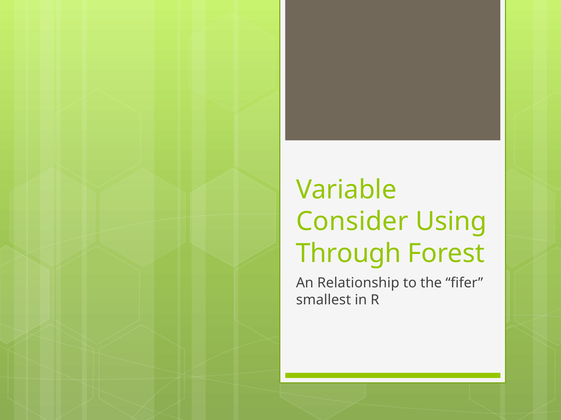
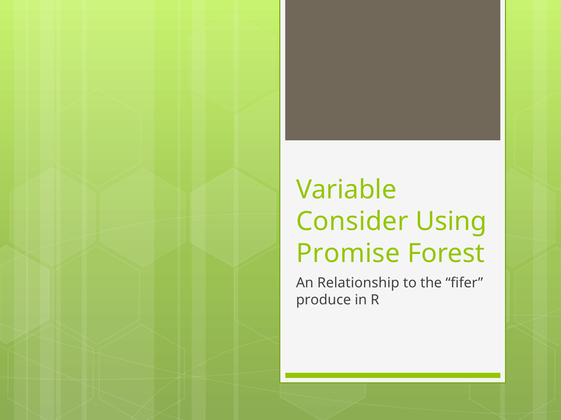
Through: Through -> Promise
smallest: smallest -> produce
